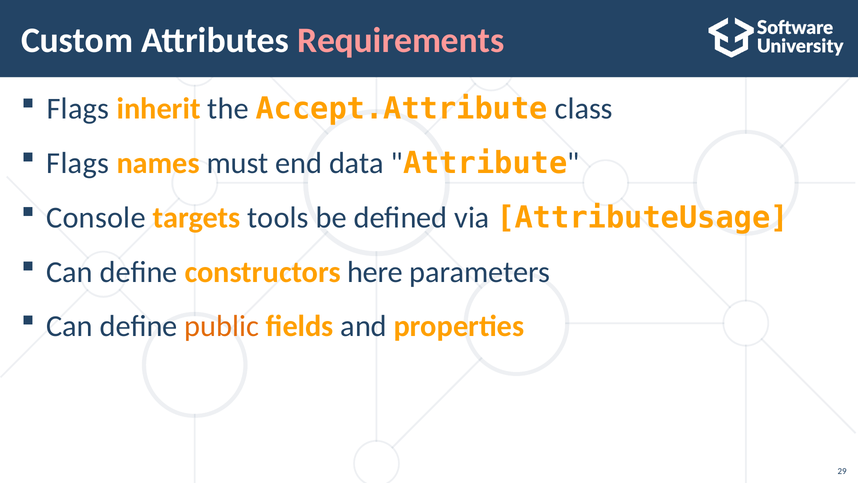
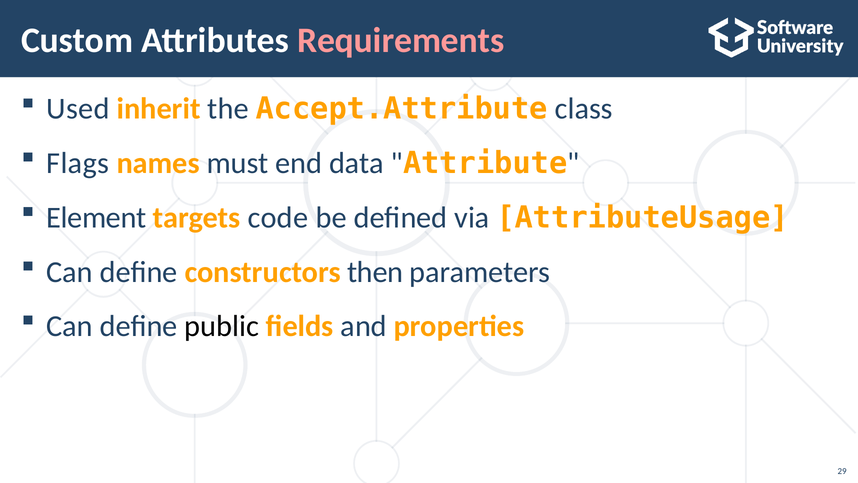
Flags at (78, 109): Flags -> Used
Console: Console -> Element
tools: tools -> code
here: here -> then
public colour: orange -> black
